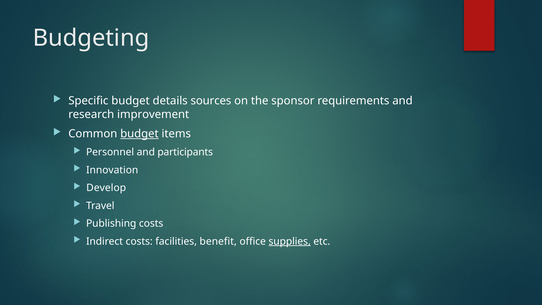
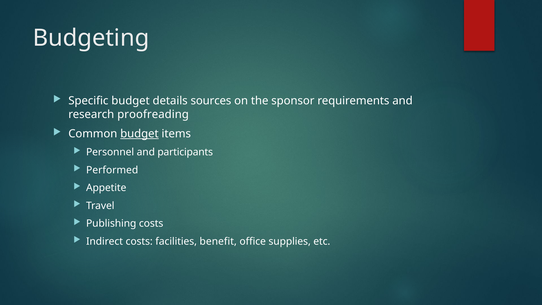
improvement: improvement -> proofreading
Innovation: Innovation -> Performed
Develop: Develop -> Appetite
supplies underline: present -> none
